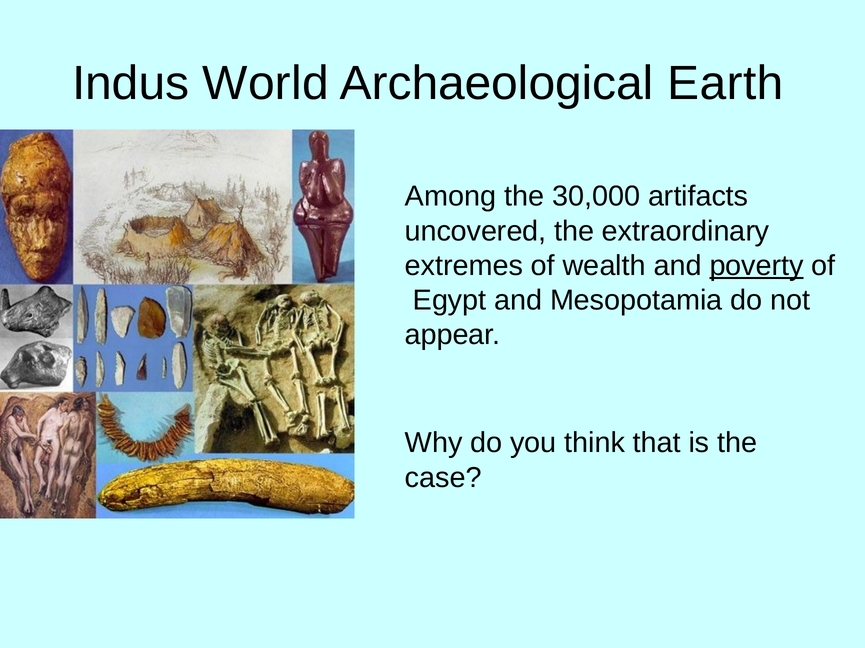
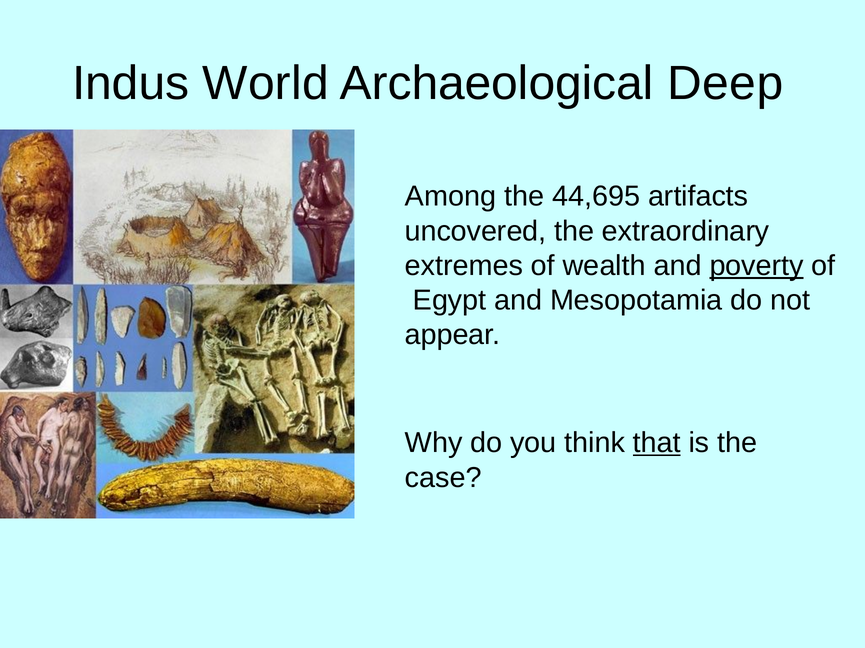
Earth: Earth -> Deep
30,000: 30,000 -> 44,695
that underline: none -> present
